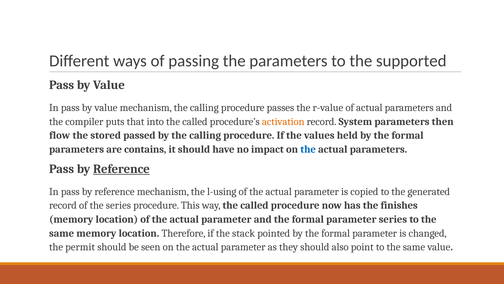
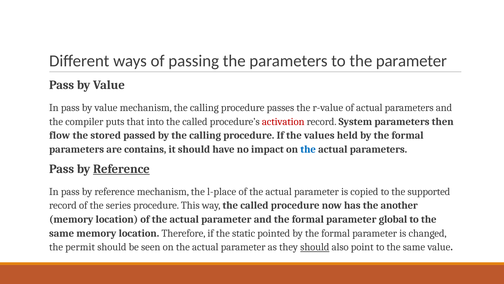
the supported: supported -> parameter
activation colour: orange -> red
l-using: l-using -> l-place
generated: generated -> supported
finishes: finishes -> another
parameter series: series -> global
stack: stack -> static
should at (315, 247) underline: none -> present
